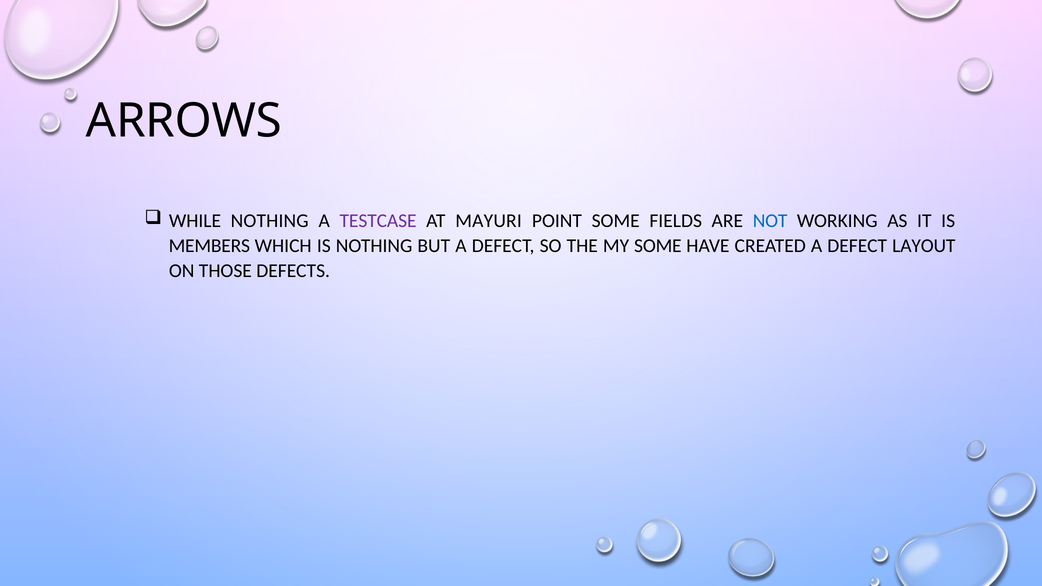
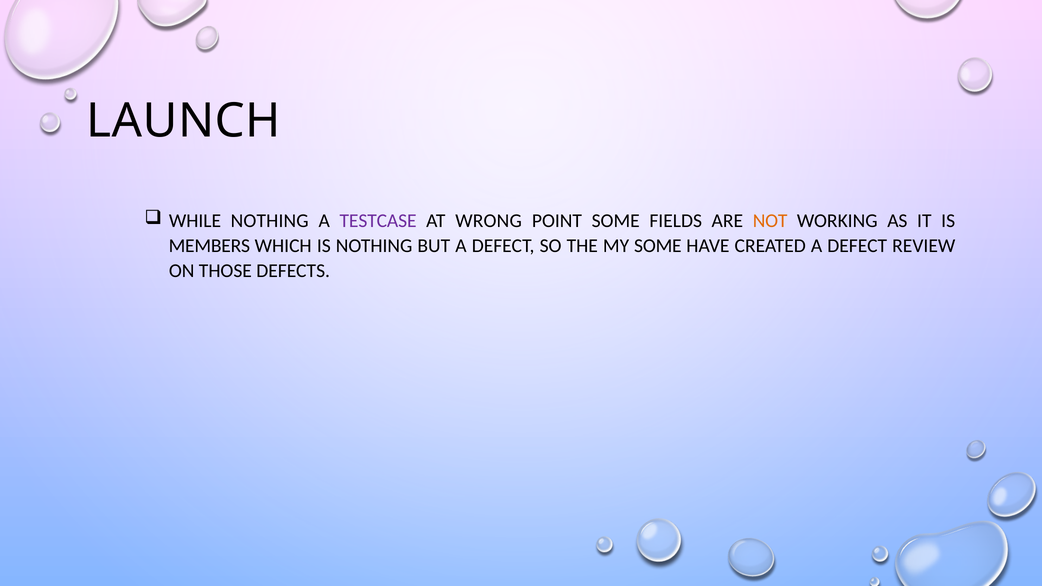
ARROWS: ARROWS -> LAUNCH
MAYURI: MAYURI -> WRONG
NOT colour: blue -> orange
LAYOUT: LAYOUT -> REVIEW
